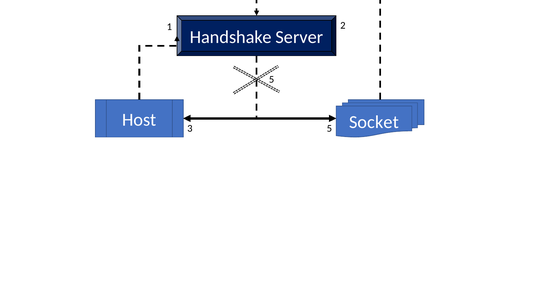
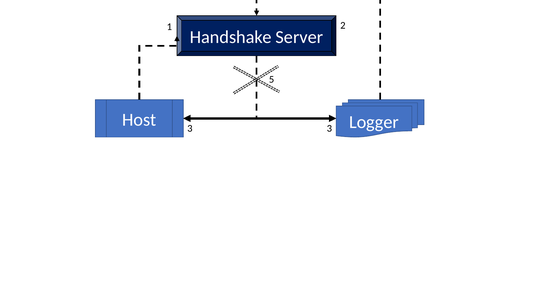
Socket: Socket -> Logger
3 5: 5 -> 3
